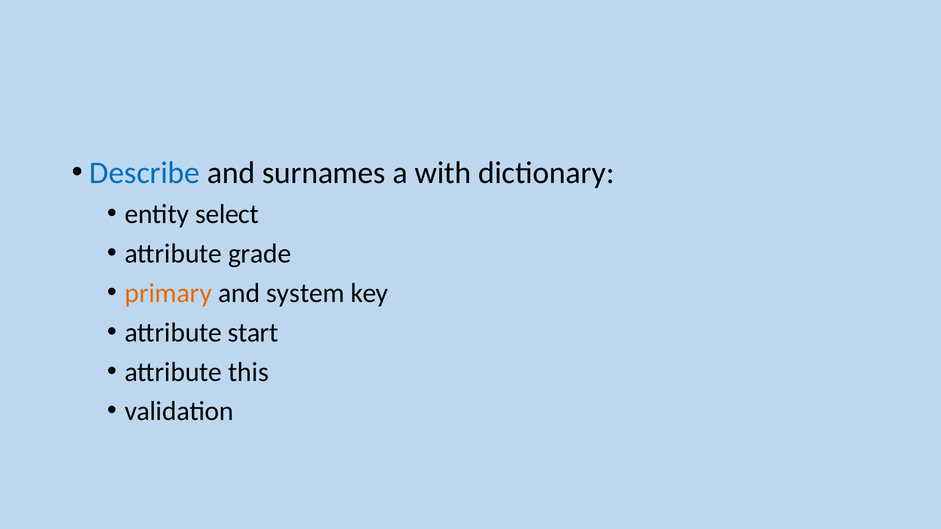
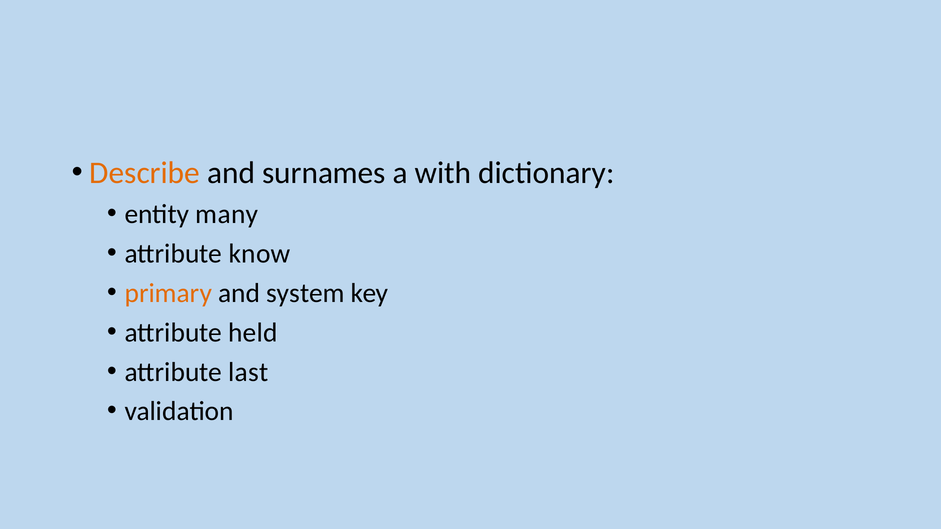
Describe colour: blue -> orange
select: select -> many
grade: grade -> know
start: start -> held
this: this -> last
